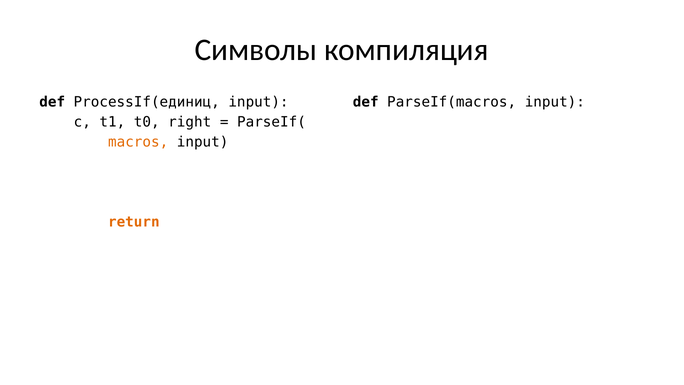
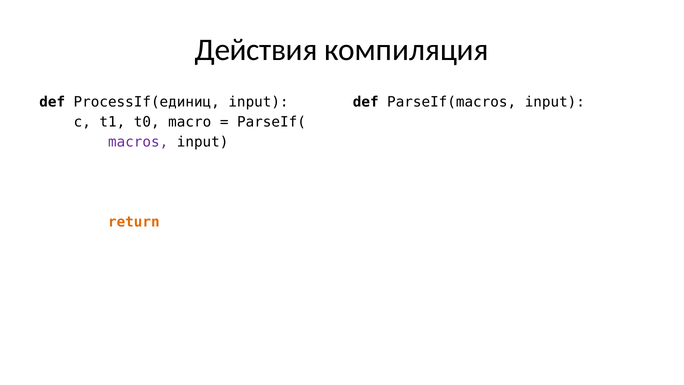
Символы: Символы -> Действия
right: right -> macro
macros at (138, 142) colour: orange -> purple
